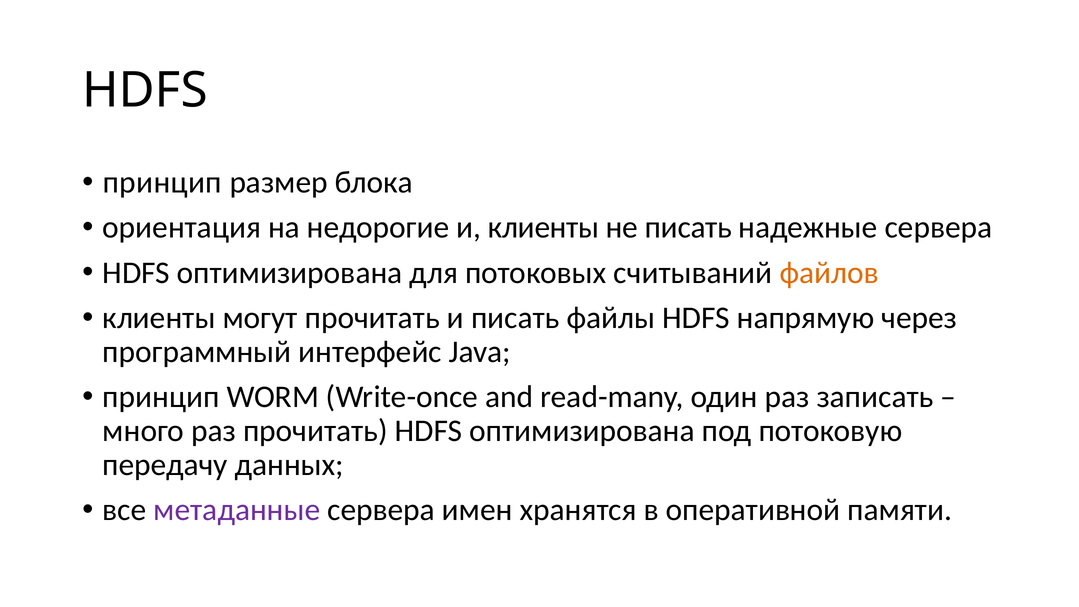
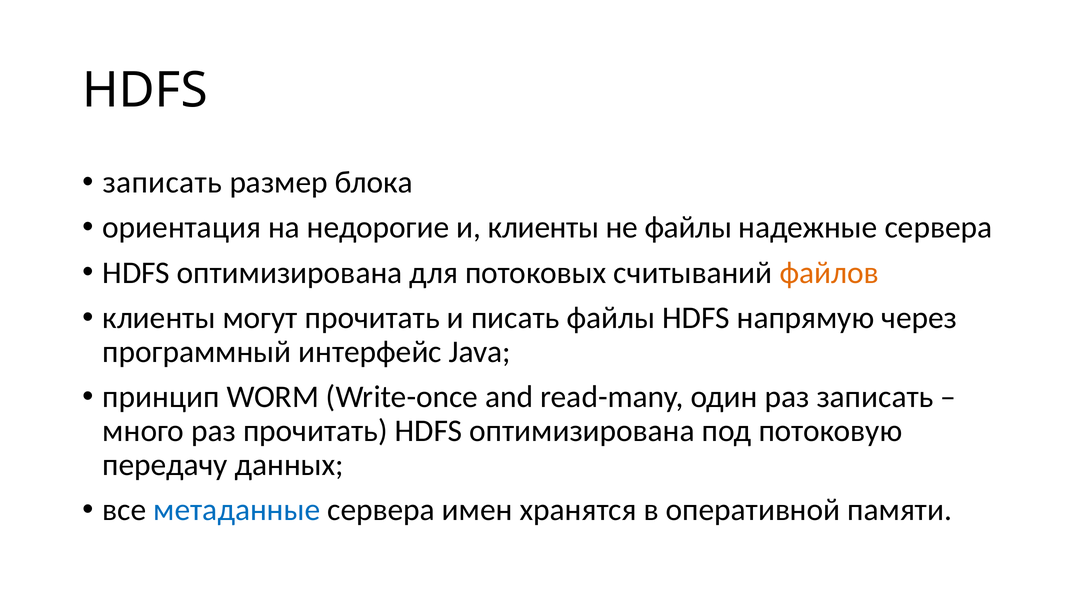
принцип at (162, 182): принцип -> записать
не писать: писать -> файлы
метаданные colour: purple -> blue
